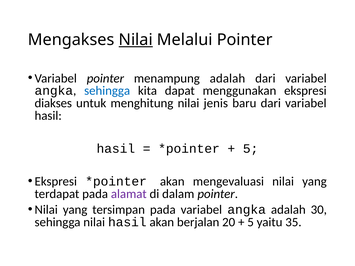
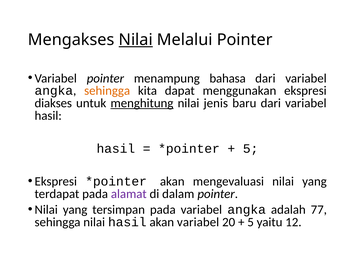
menampung adalah: adalah -> bahasa
sehingga at (107, 91) colour: blue -> orange
menghitung underline: none -> present
30: 30 -> 77
akan berjalan: berjalan -> variabel
35: 35 -> 12
